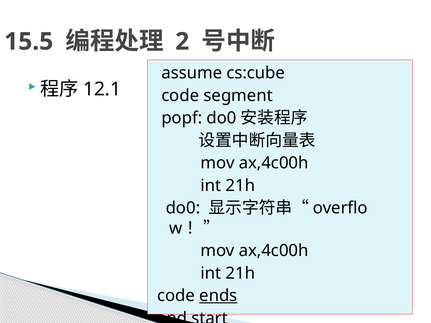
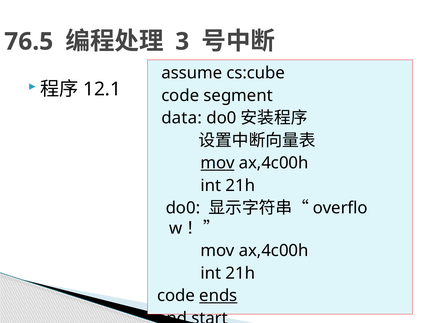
15.5: 15.5 -> 76.5
2: 2 -> 3
popf: popf -> data
mov at (218, 163) underline: none -> present
